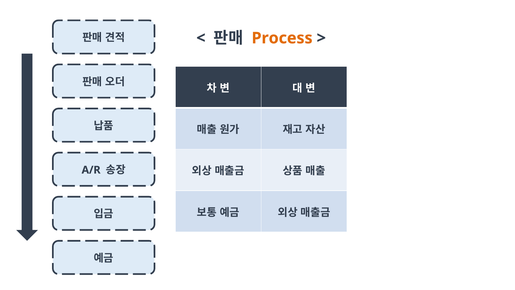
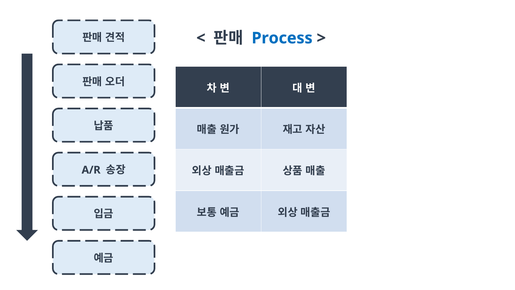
Process colour: orange -> blue
